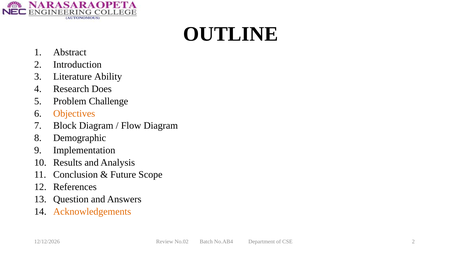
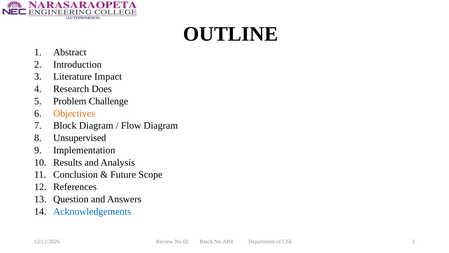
Ability: Ability -> Impact
Demographic: Demographic -> Unsupervised
Acknowledgements colour: orange -> blue
